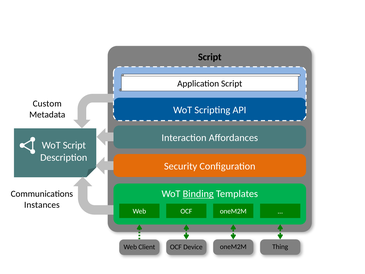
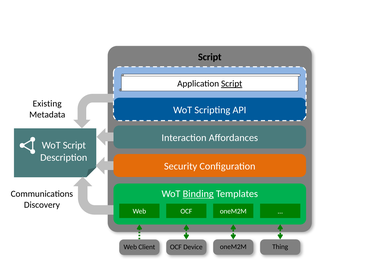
Script at (232, 84) underline: none -> present
Custom: Custom -> Existing
Instances: Instances -> Discovery
